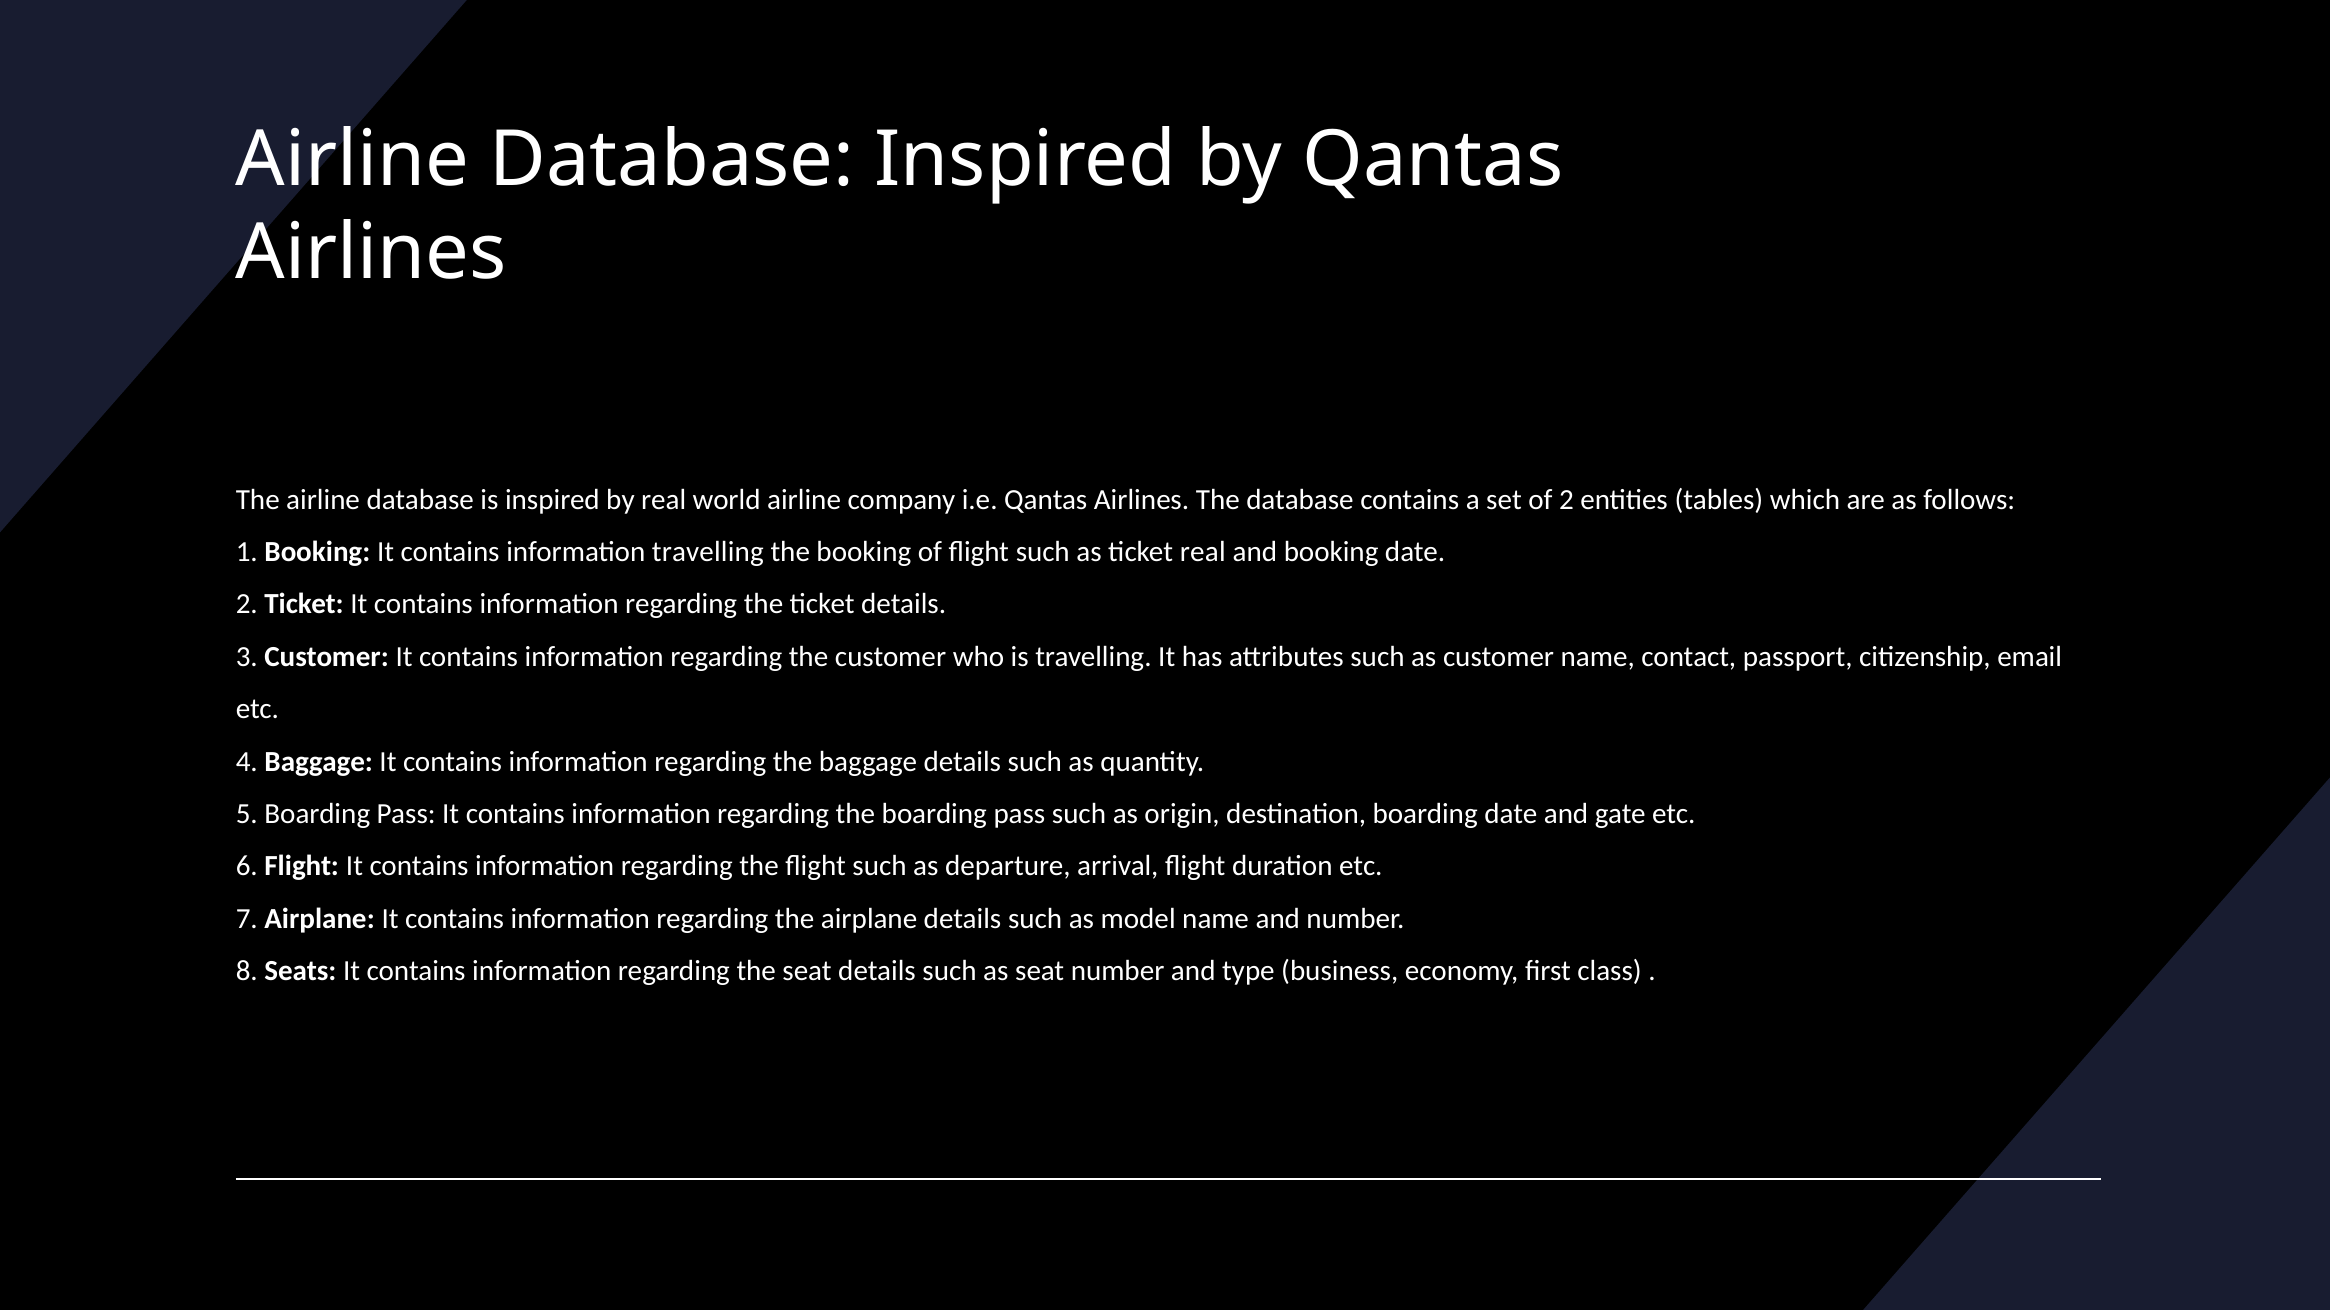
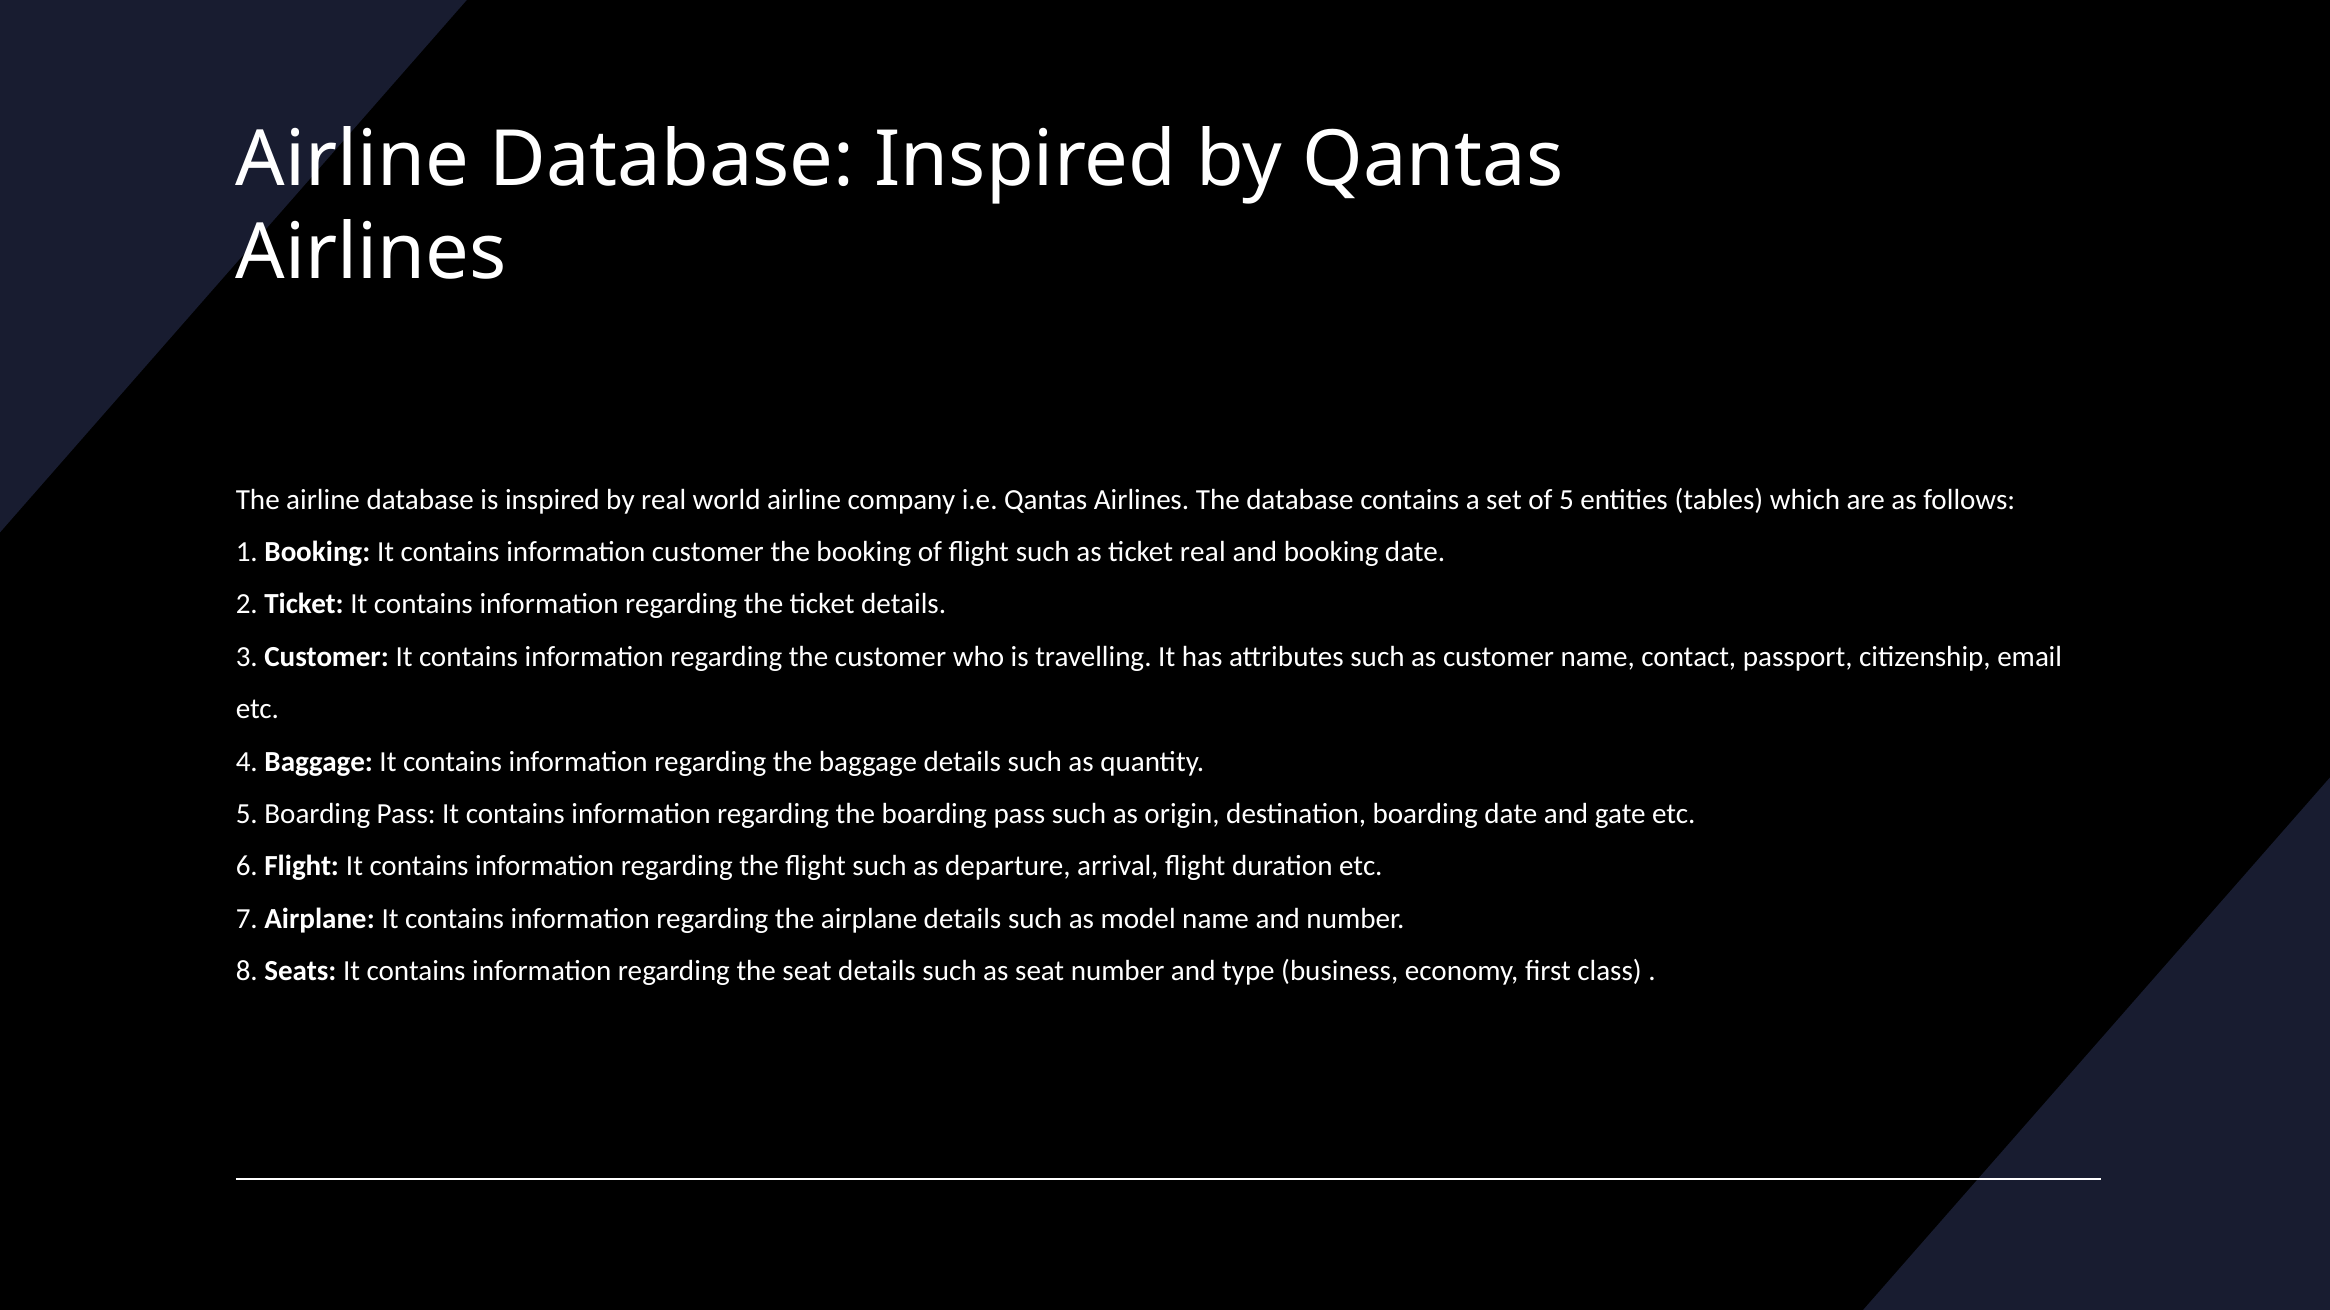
of 2: 2 -> 5
information travelling: travelling -> customer
